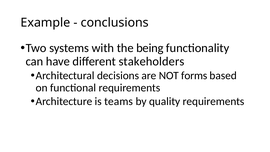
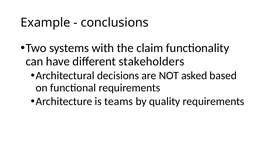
being: being -> claim
forms: forms -> asked
